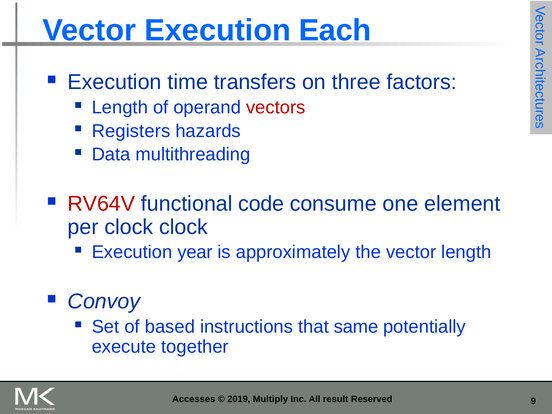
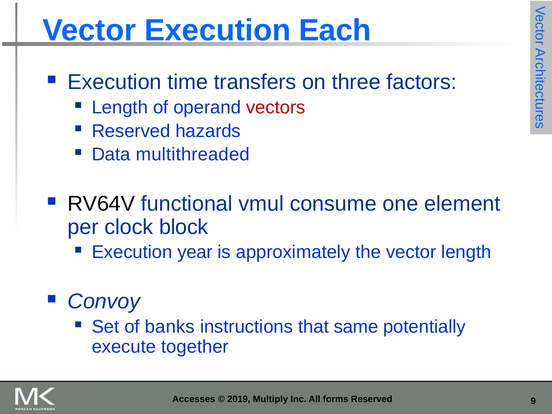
Registers at (131, 131): Registers -> Reserved
multithreading: multithreading -> multithreaded
RV64V colour: red -> black
code: code -> vmul
clock clock: clock -> block
based: based -> banks
result: result -> forms
